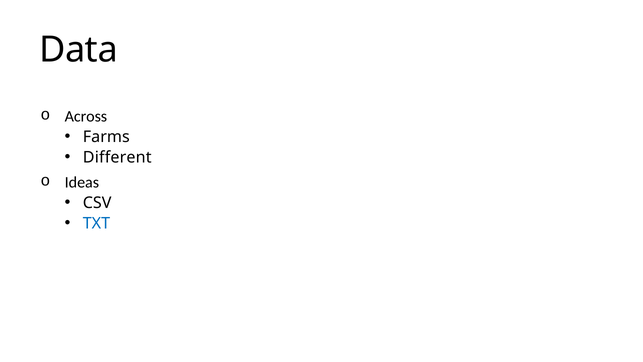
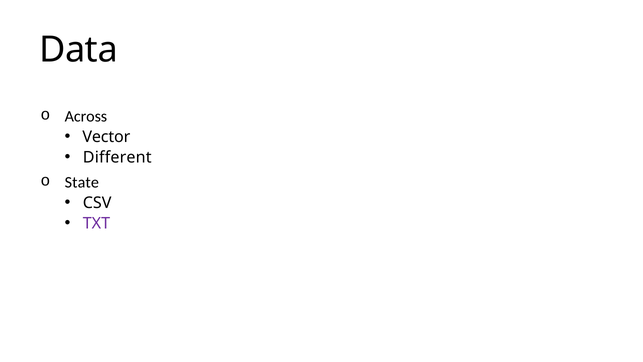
Farms: Farms -> Vector
Ideas: Ideas -> State
TXT colour: blue -> purple
